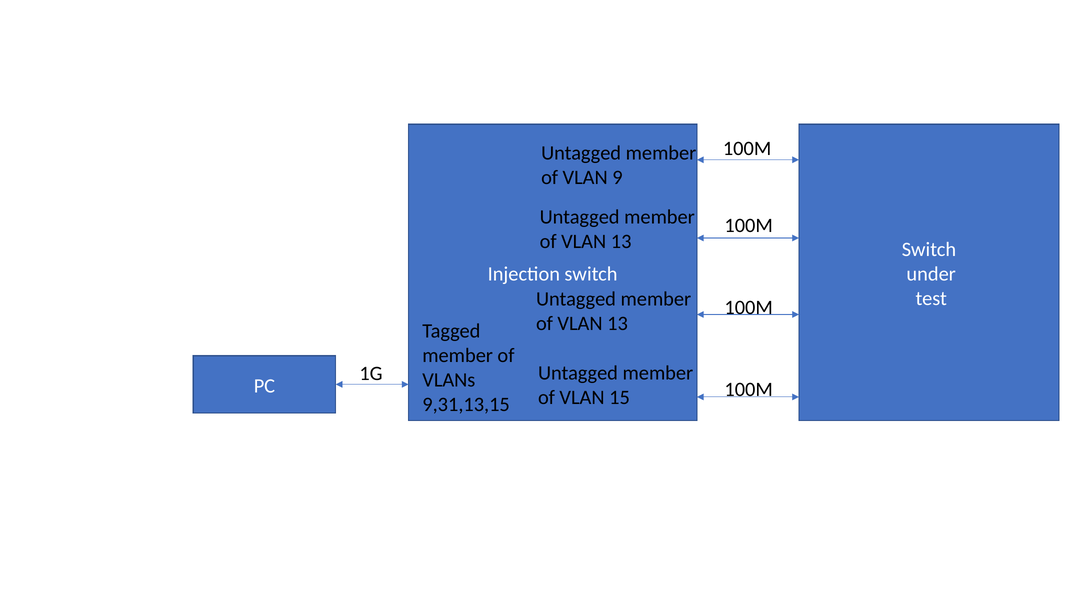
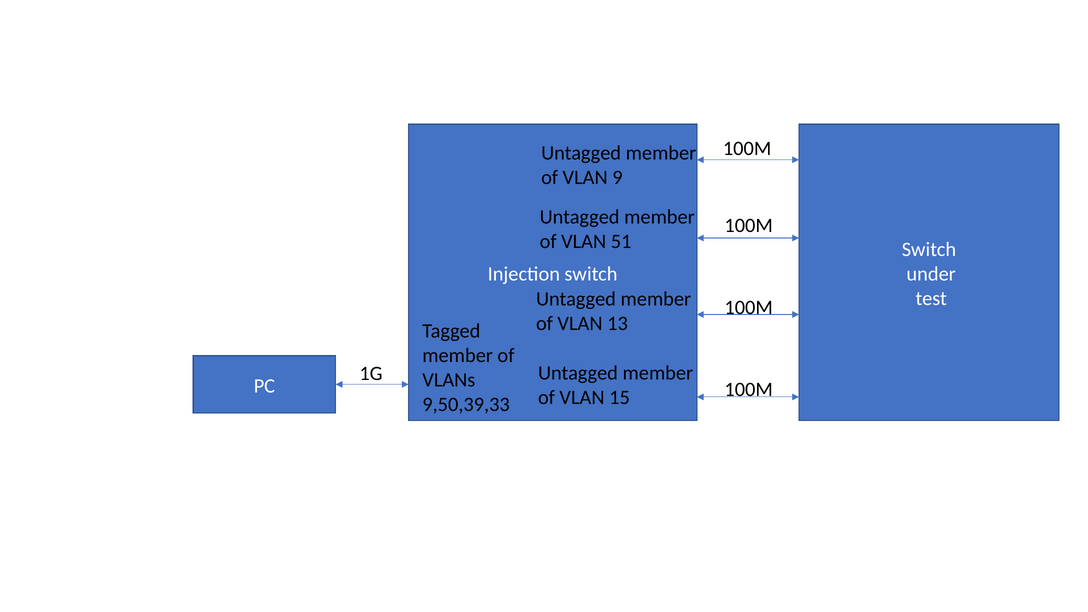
13 at (621, 242): 13 -> 51
9,31,13,15: 9,31,13,15 -> 9,50,39,33
